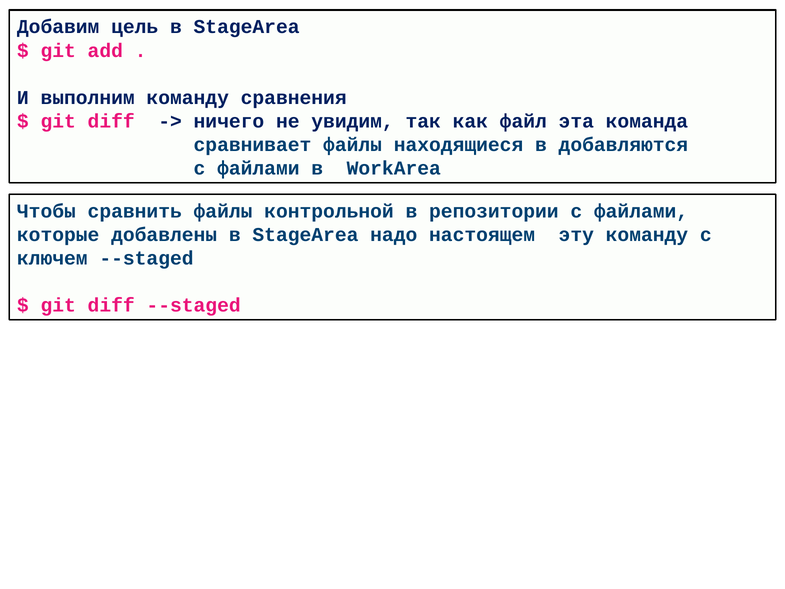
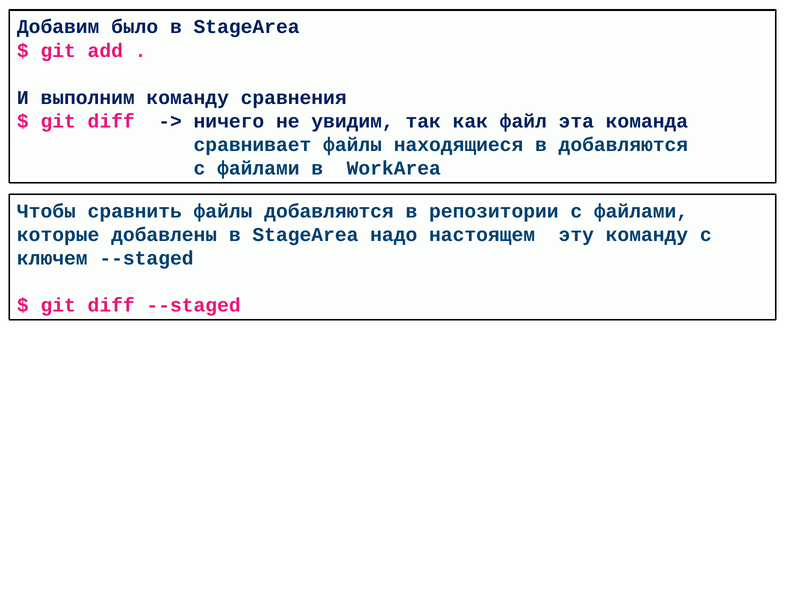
цель: цель -> было
файлы контрольной: контрольной -> добавляются
